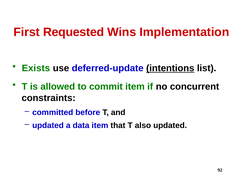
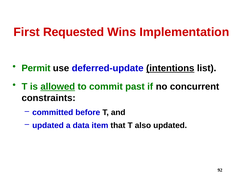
Exists: Exists -> Permit
allowed underline: none -> present
commit item: item -> past
